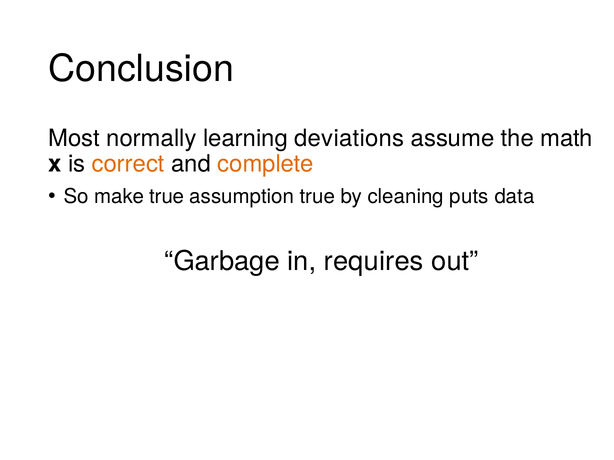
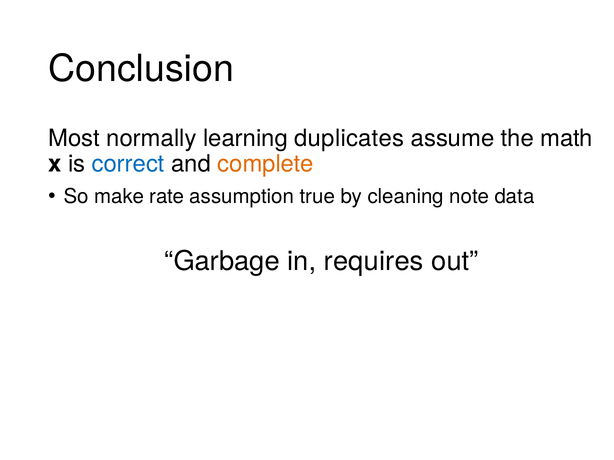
deviations: deviations -> duplicates
correct colour: orange -> blue
make true: true -> rate
puts: puts -> note
